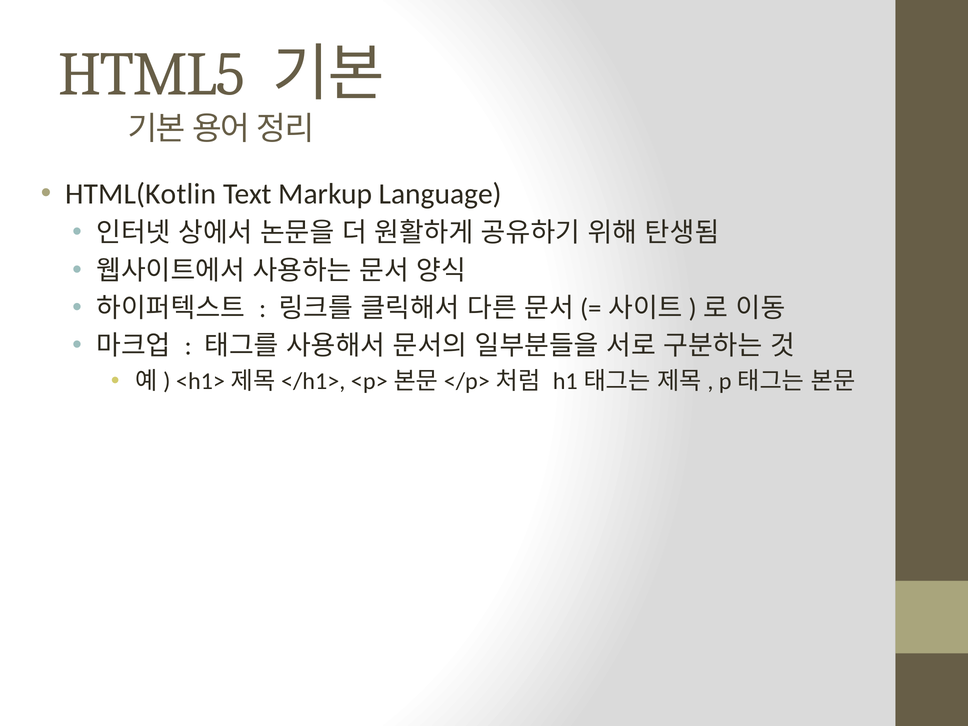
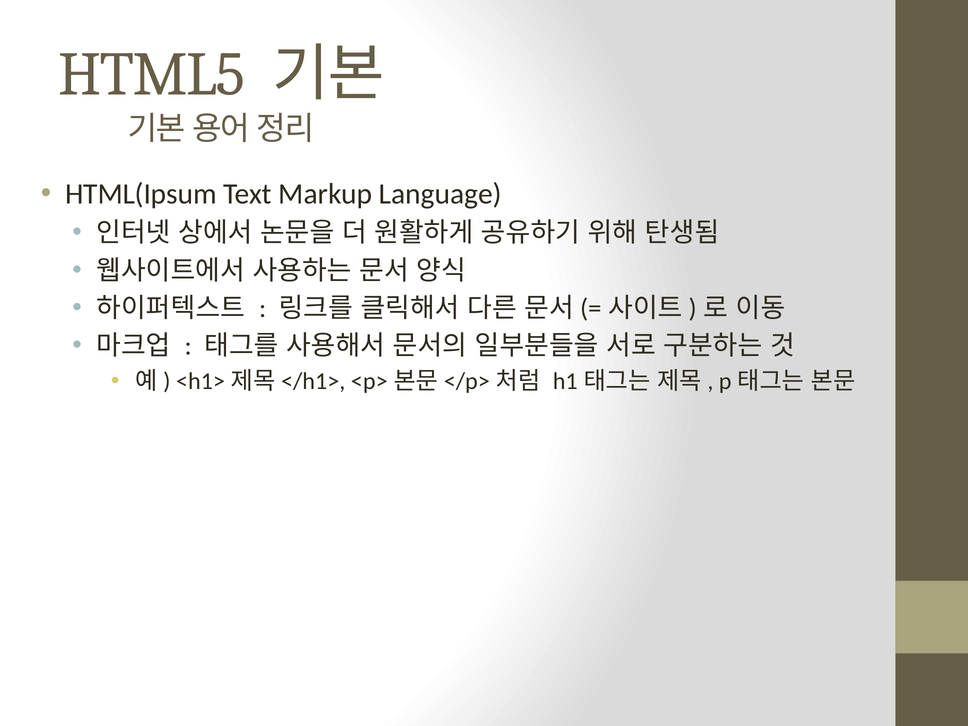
HTML(Kotlin: HTML(Kotlin -> HTML(Ipsum
